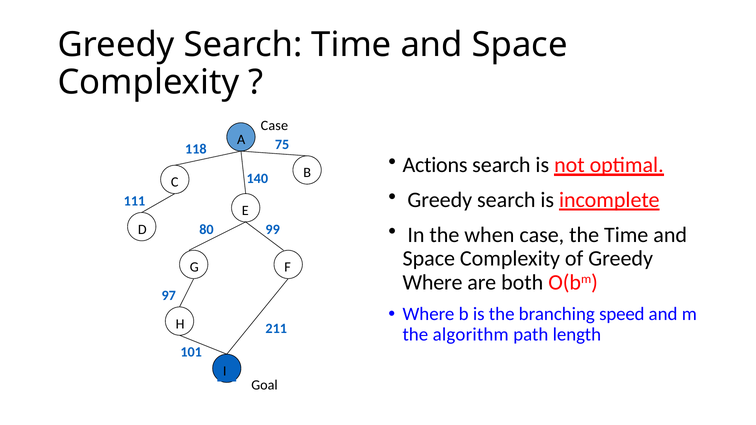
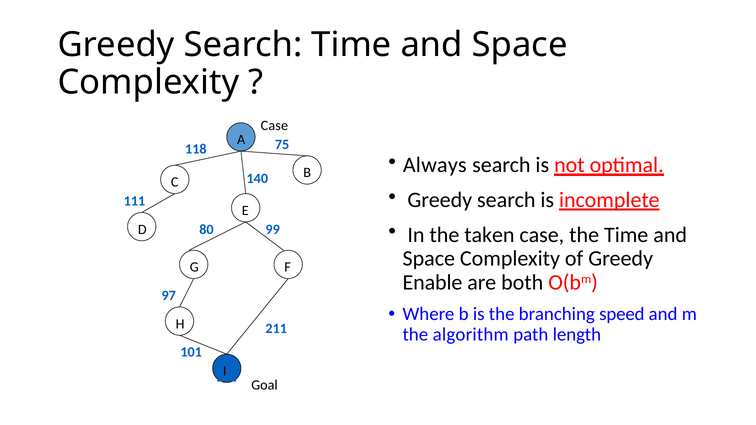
Actions: Actions -> Always
when: when -> taken
Where at (433, 283): Where -> Enable
